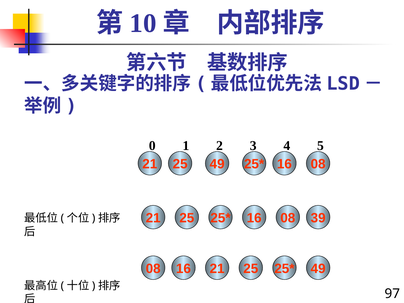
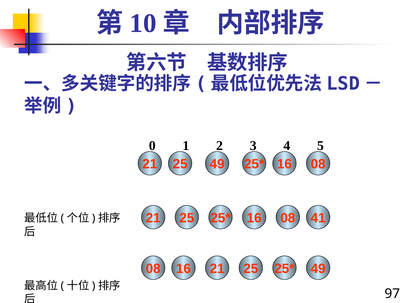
39: 39 -> 41
